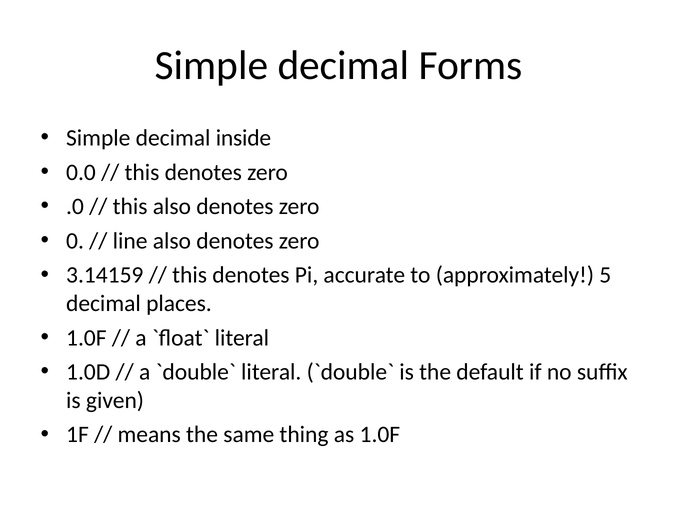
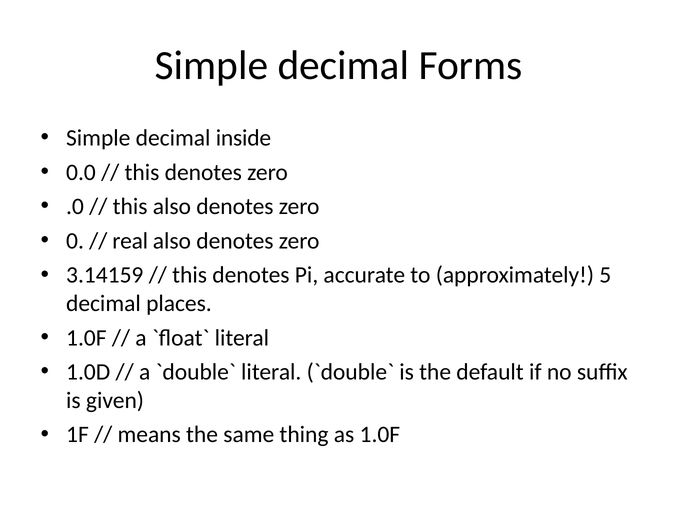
line: line -> real
